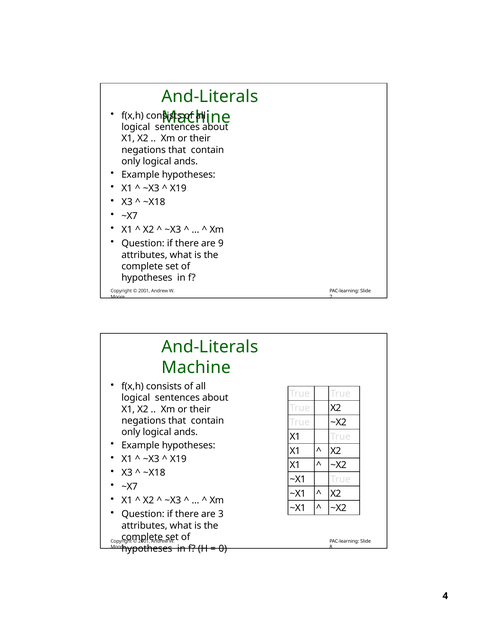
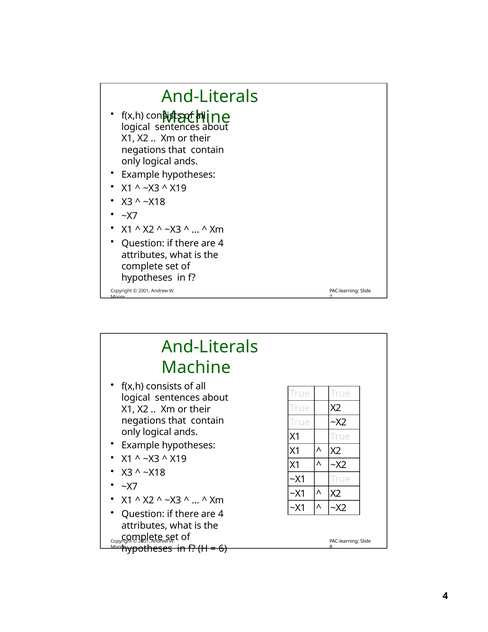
9 at (221, 243): 9 -> 4
3 at (221, 514): 3 -> 4
0: 0 -> 6
